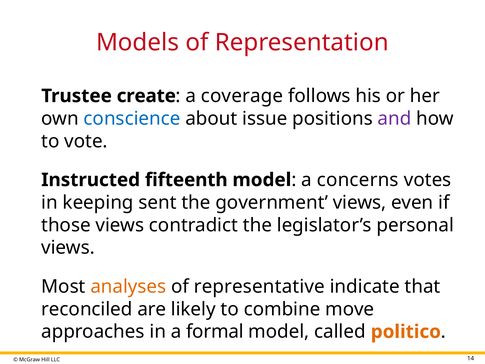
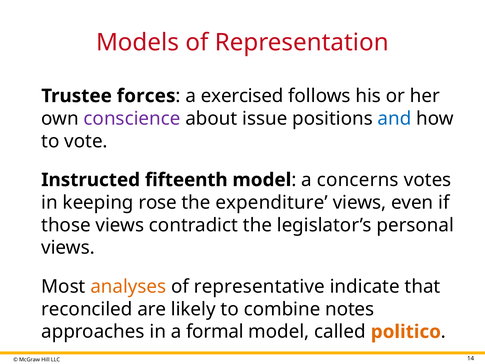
create: create -> forces
coverage: coverage -> exercised
conscience colour: blue -> purple
and colour: purple -> blue
sent: sent -> rose
government: government -> expenditure
move: move -> notes
